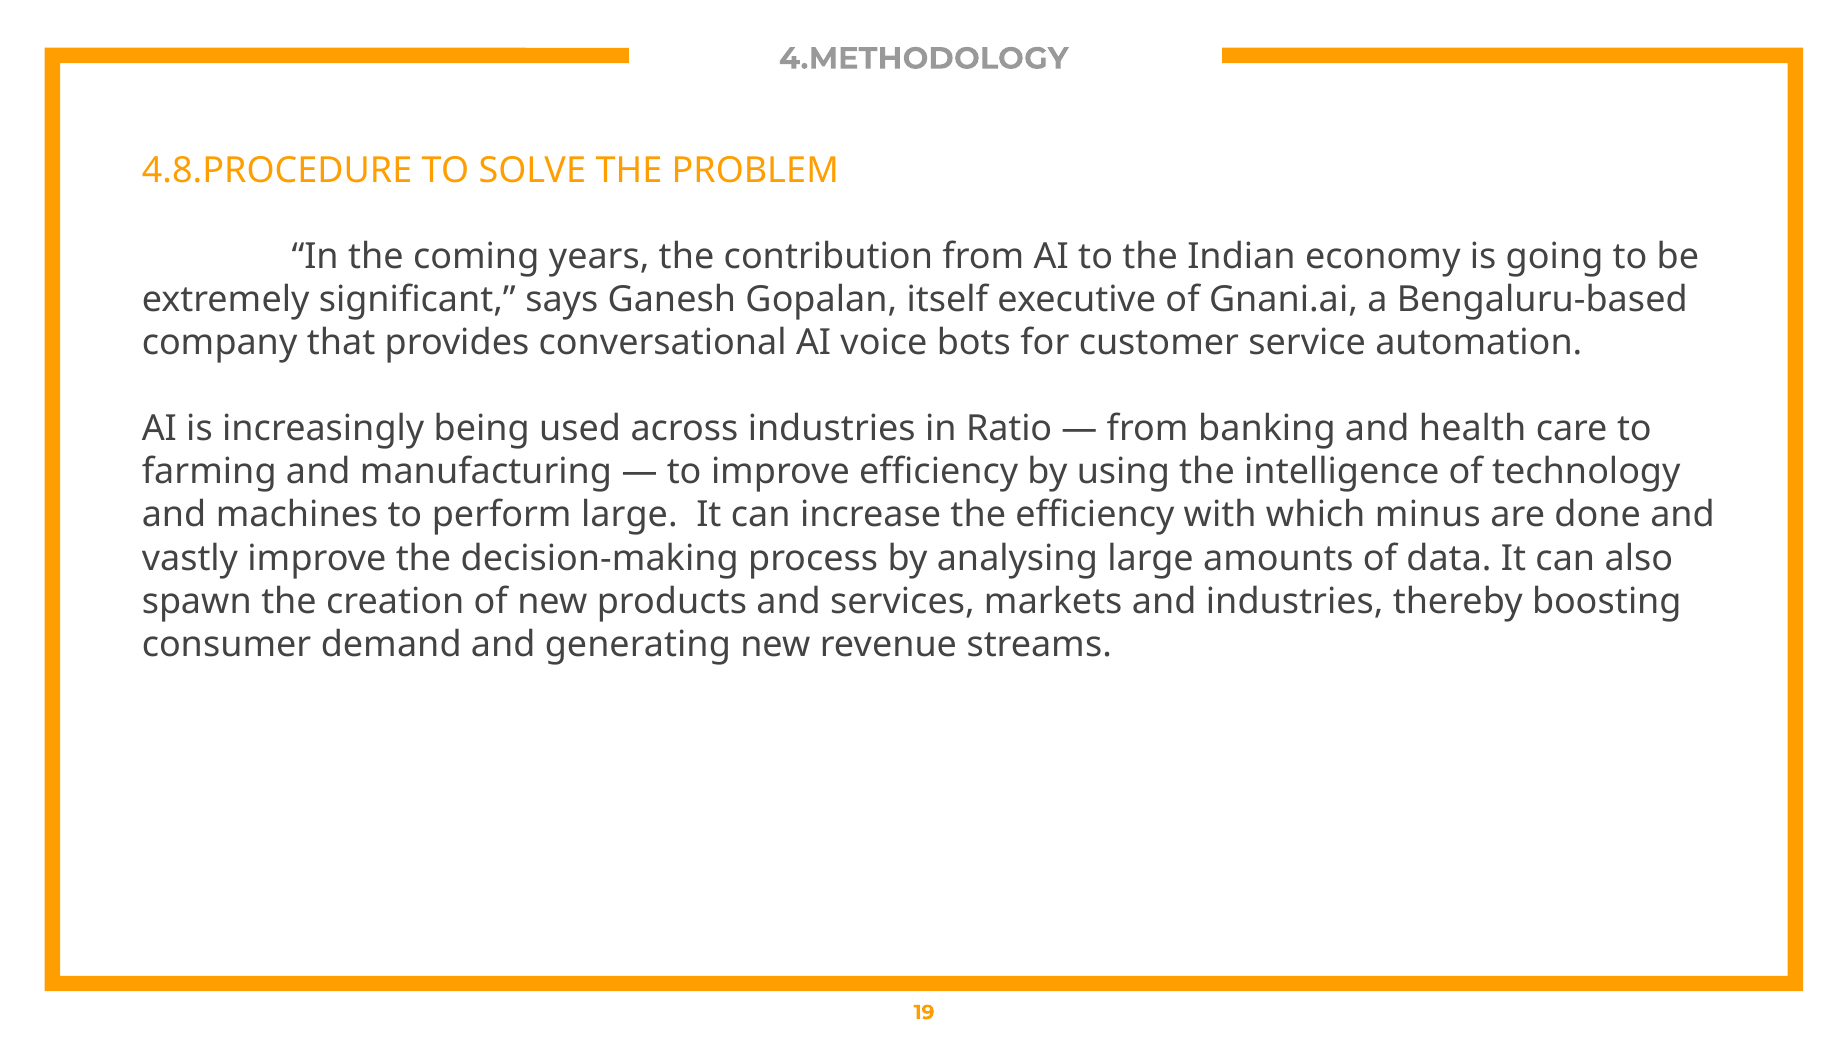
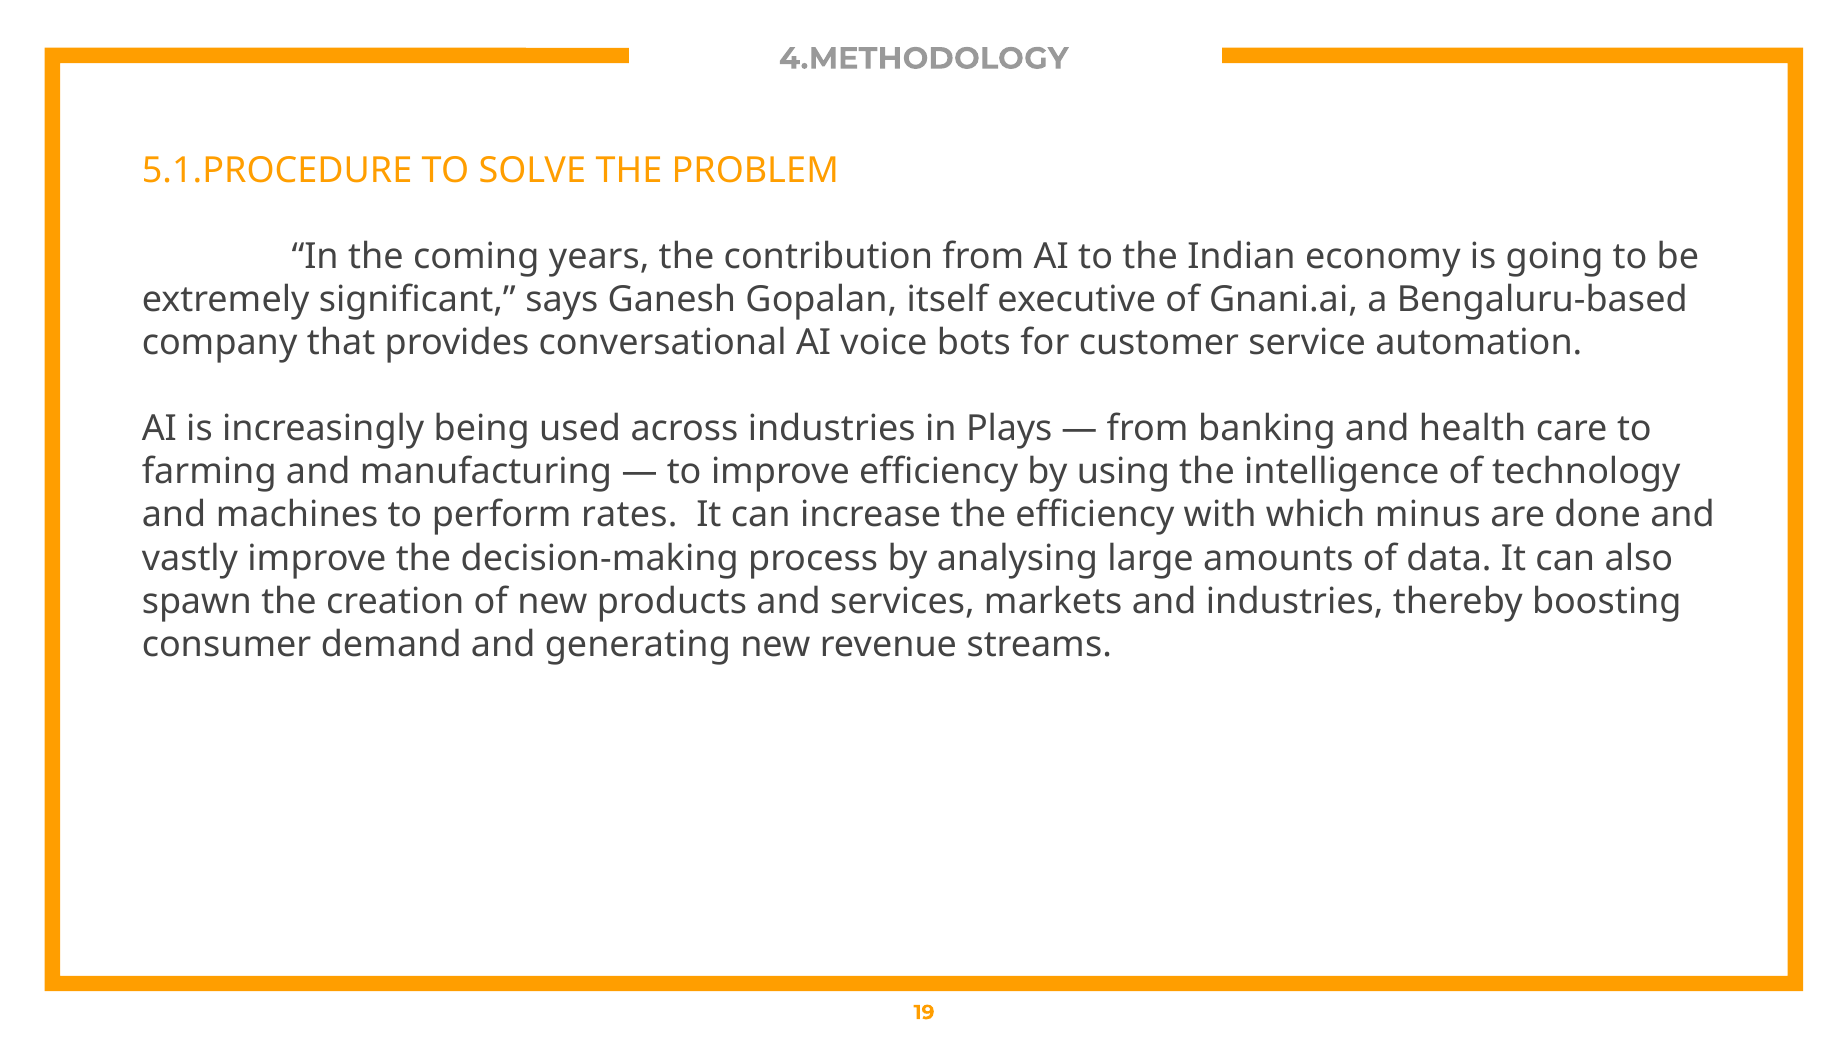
4.8.PROCEDURE: 4.8.PROCEDURE -> 5.1.PROCEDURE
Ratio: Ratio -> Plays
perform large: large -> rates
